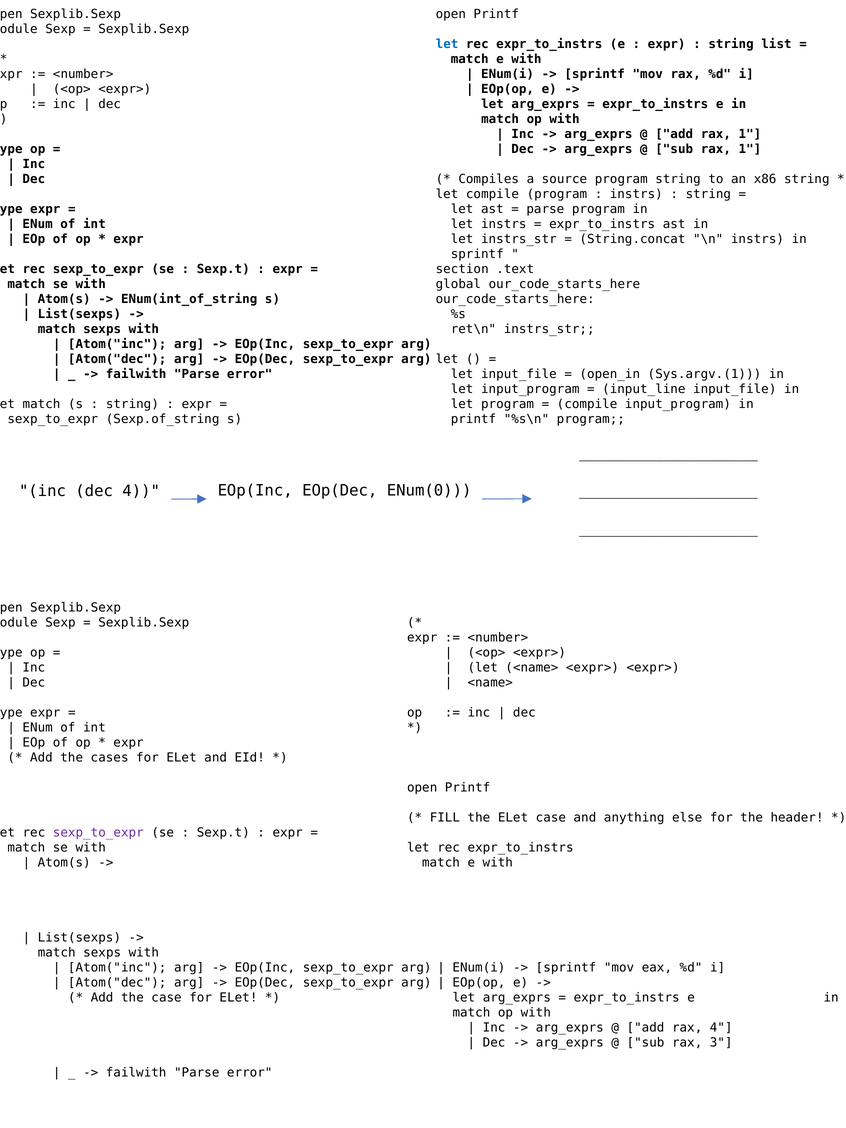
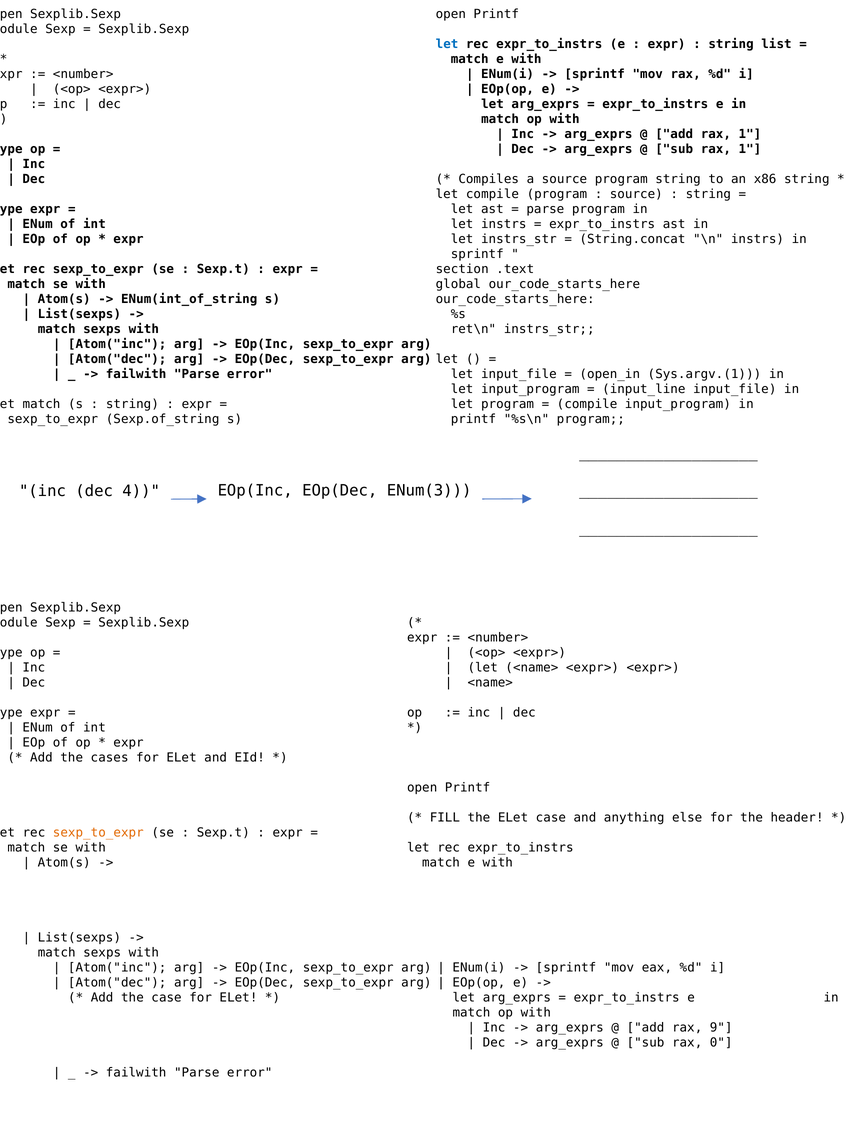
instrs at (636, 194): instrs -> source
ENum(0: ENum(0 -> ENum(3
sexp_to_expr at (98, 833) colour: purple -> orange
rax 4: 4 -> 9
3: 3 -> 0
